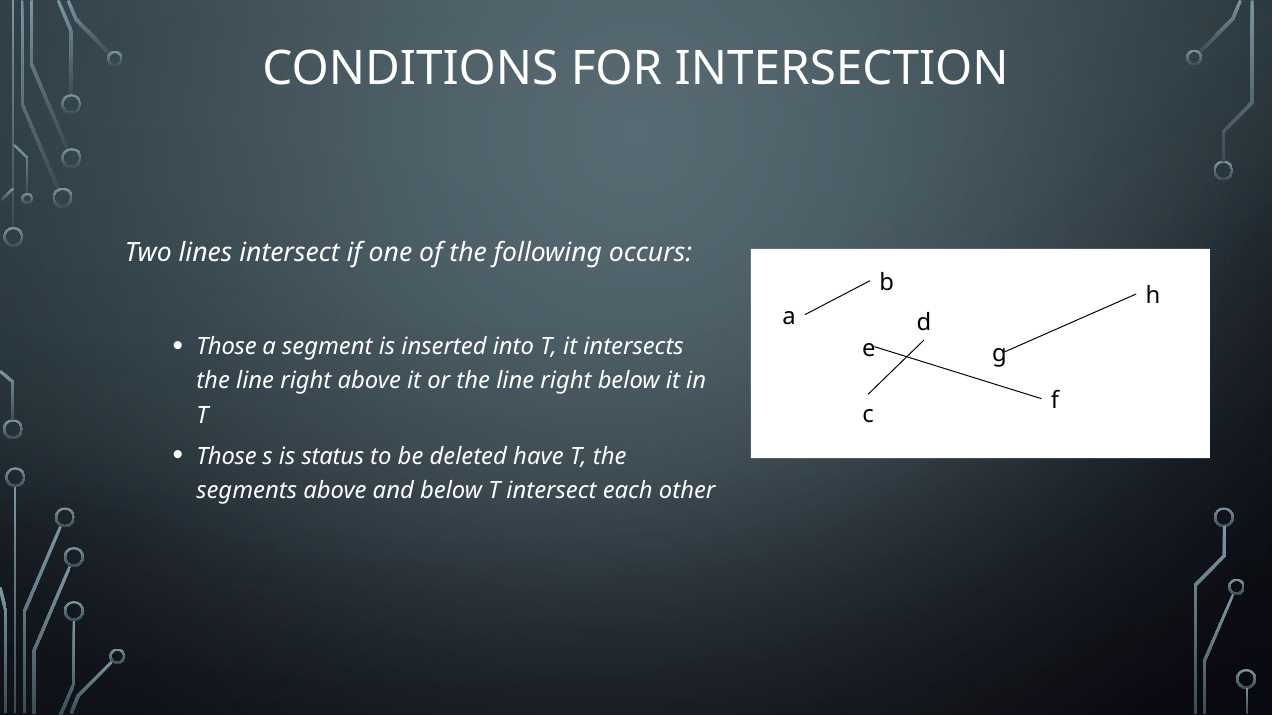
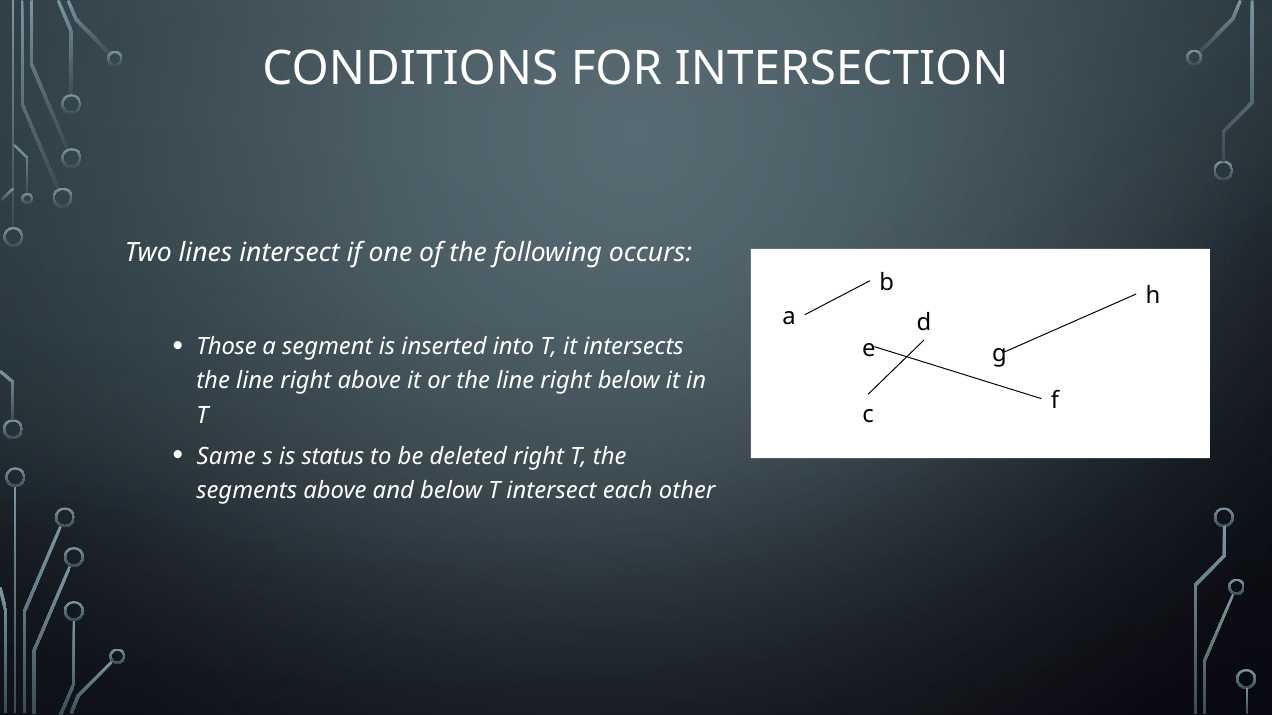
Those at (226, 457): Those -> Same
deleted have: have -> right
